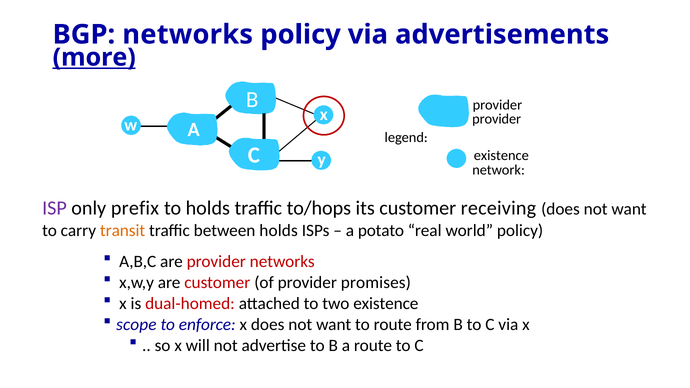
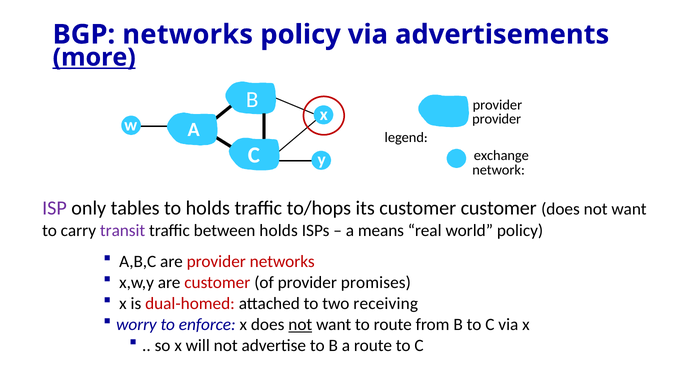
existence at (501, 156): existence -> exchange
prefix: prefix -> tables
customer receiving: receiving -> customer
transit colour: orange -> purple
potato: potato -> means
two existence: existence -> receiving
scope: scope -> worry
not at (300, 325) underline: none -> present
